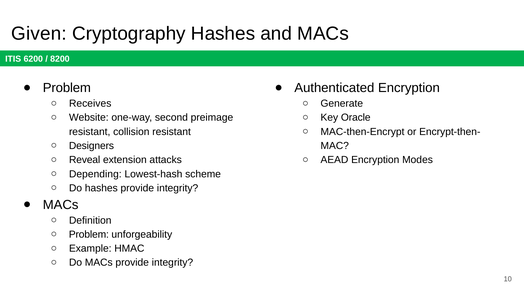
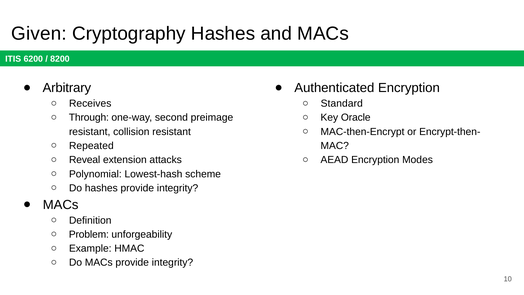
Problem at (67, 88): Problem -> Arbitrary
Generate: Generate -> Standard
Website: Website -> Through
Designers: Designers -> Repeated
Depending: Depending -> Polynomial
